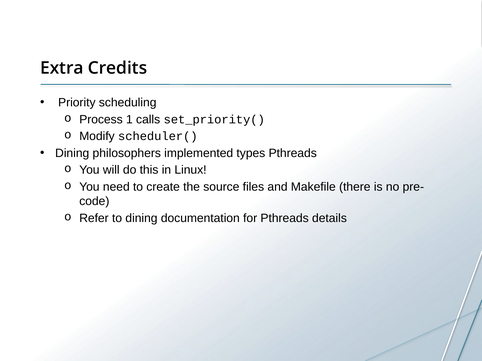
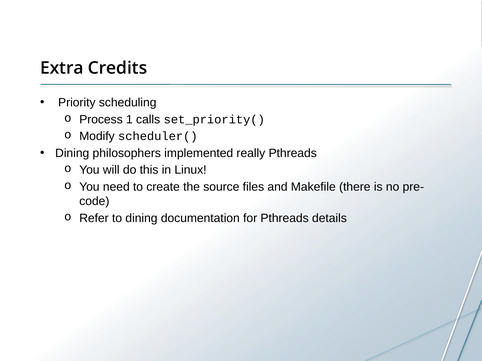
types: types -> really
